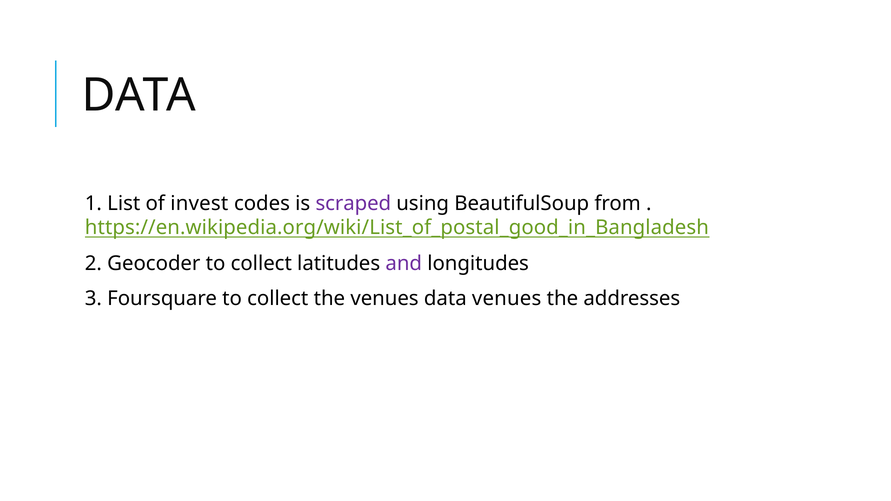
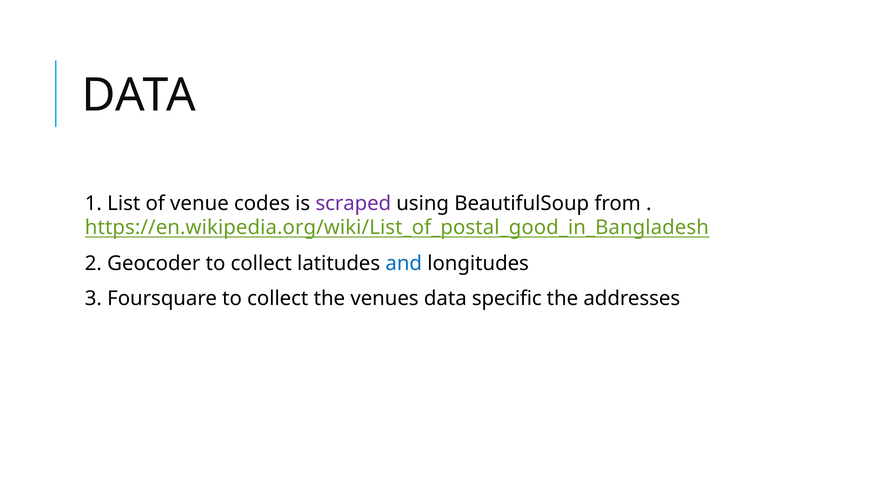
invest: invest -> venue
and colour: purple -> blue
data venues: venues -> specific
